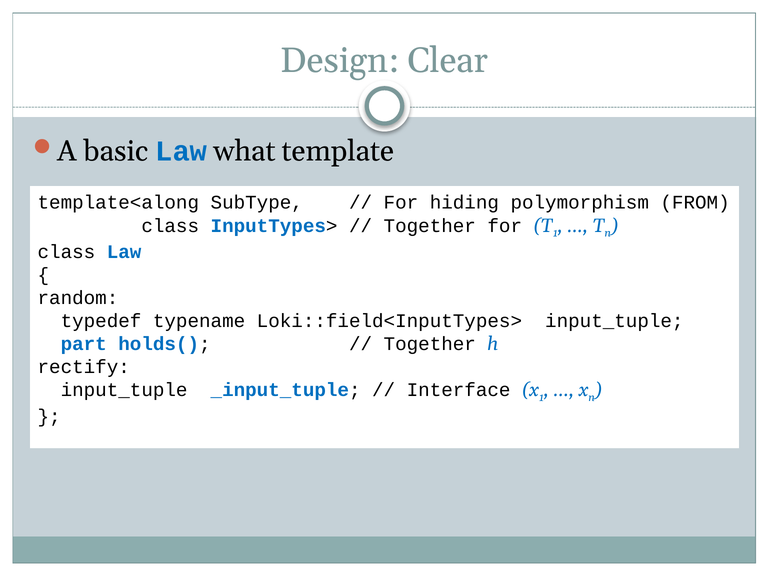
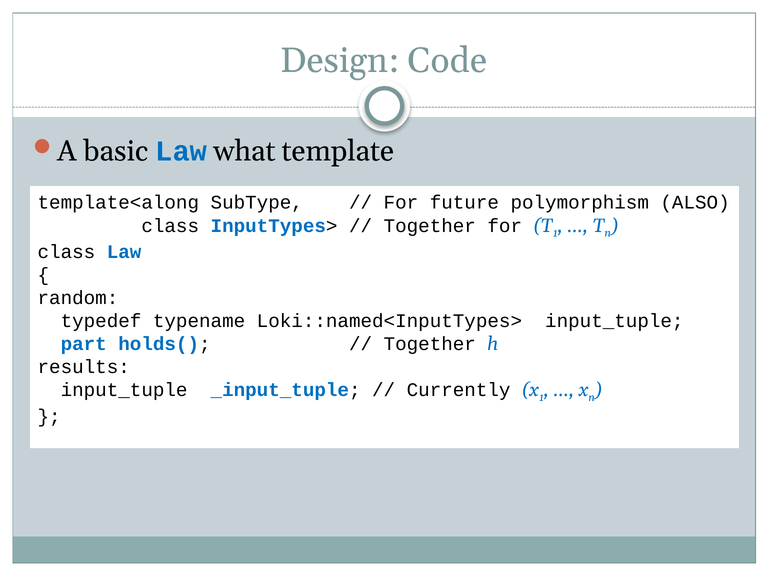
Clear: Clear -> Code
hiding: hiding -> future
FROM: FROM -> ALSO
Loki::field<InputTypes>: Loki::field<InputTypes> -> Loki::named<InputTypes>
rectify: rectify -> results
Interface: Interface -> Currently
